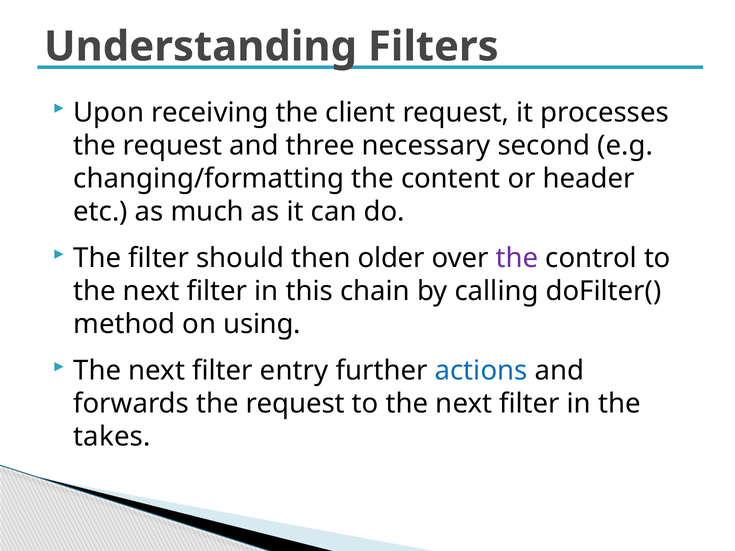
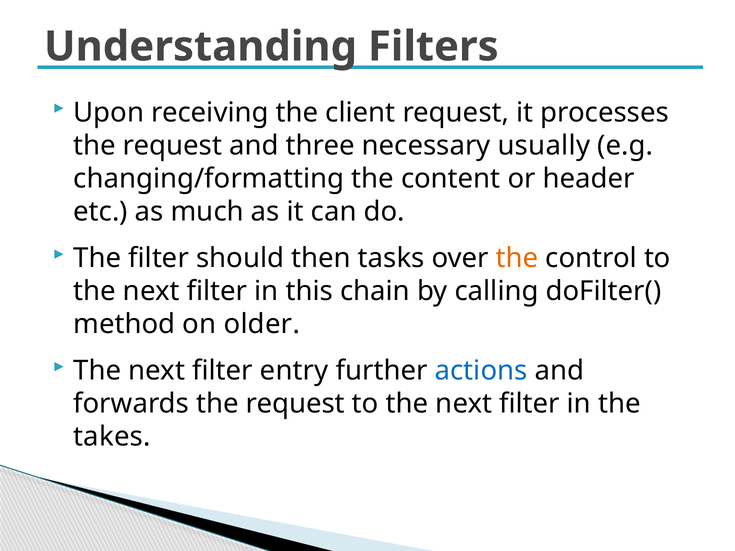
second: second -> usually
older: older -> tasks
the at (517, 258) colour: purple -> orange
using: using -> older
